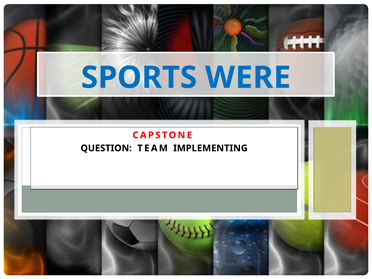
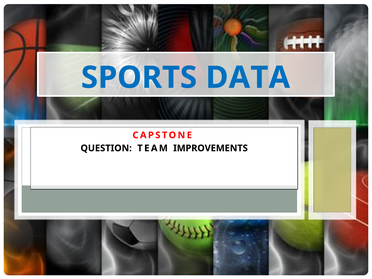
WERE: WERE -> DATA
IMPLEMENTING: IMPLEMENTING -> IMPROVEMENTS
